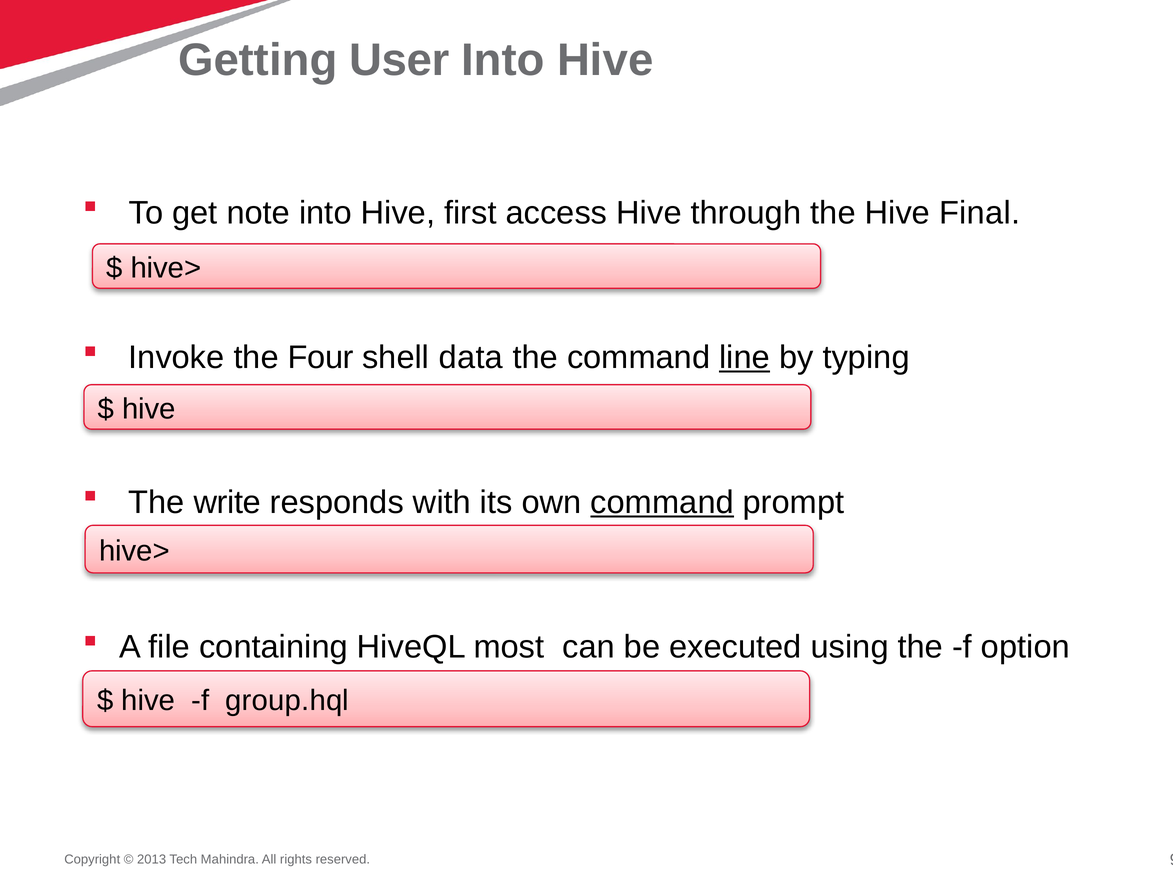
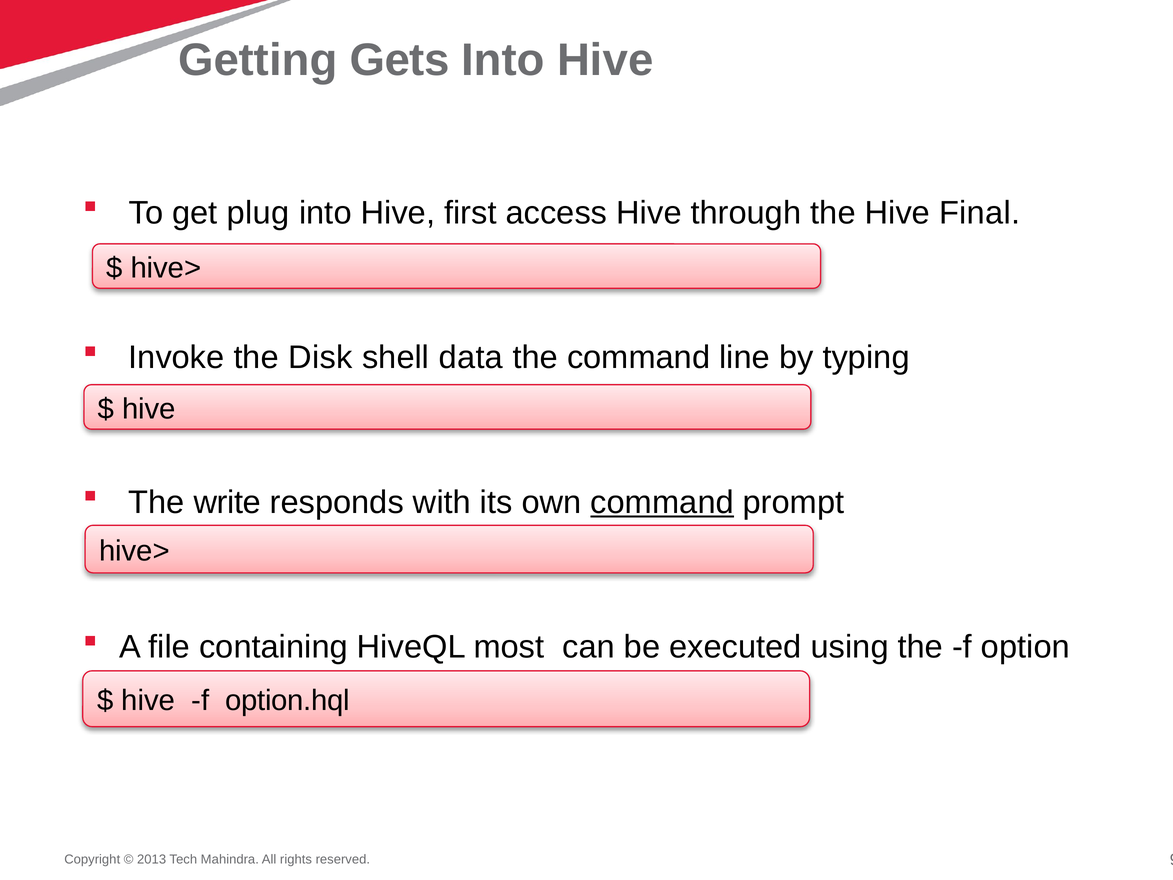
User: User -> Gets
note: note -> plug
Four: Four -> Disk
line underline: present -> none
group.hql: group.hql -> option.hql
